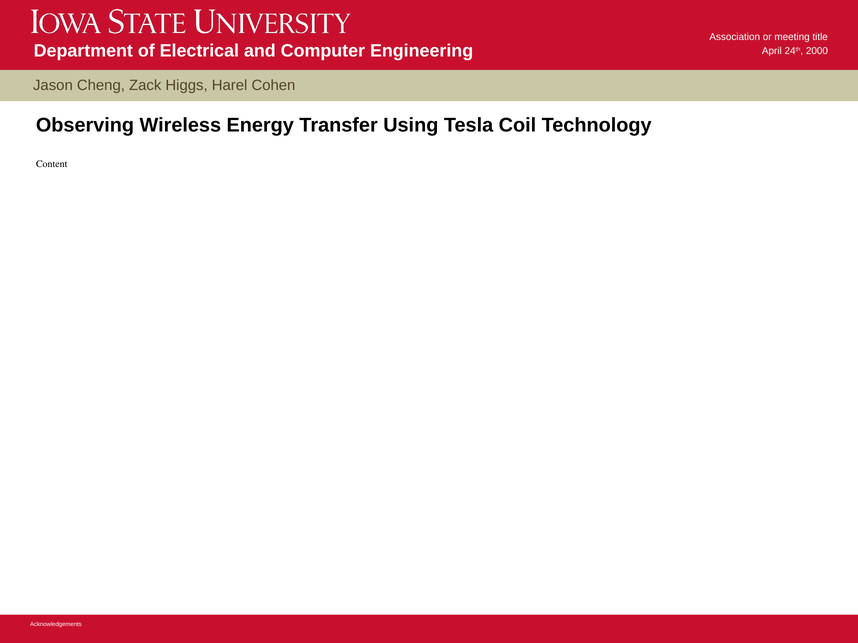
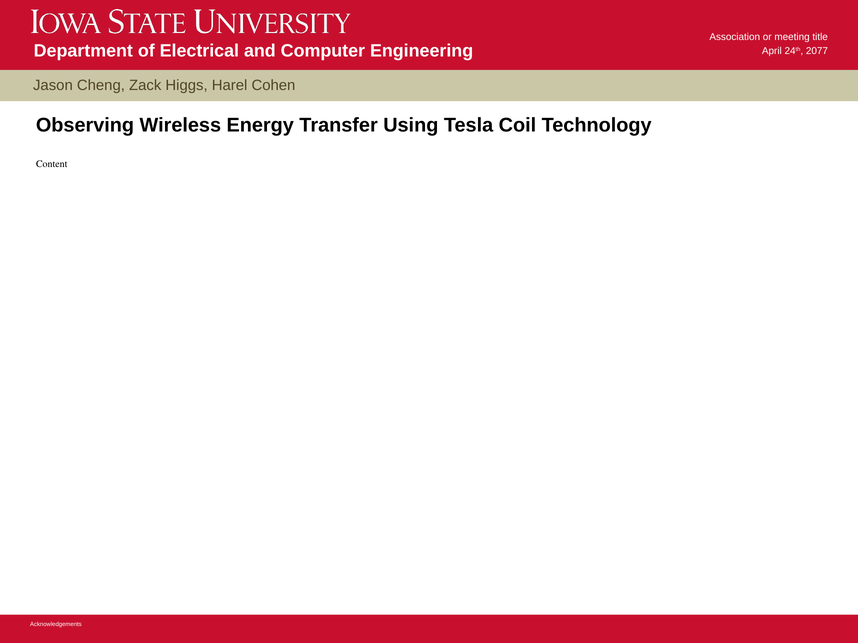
2000: 2000 -> 2077
